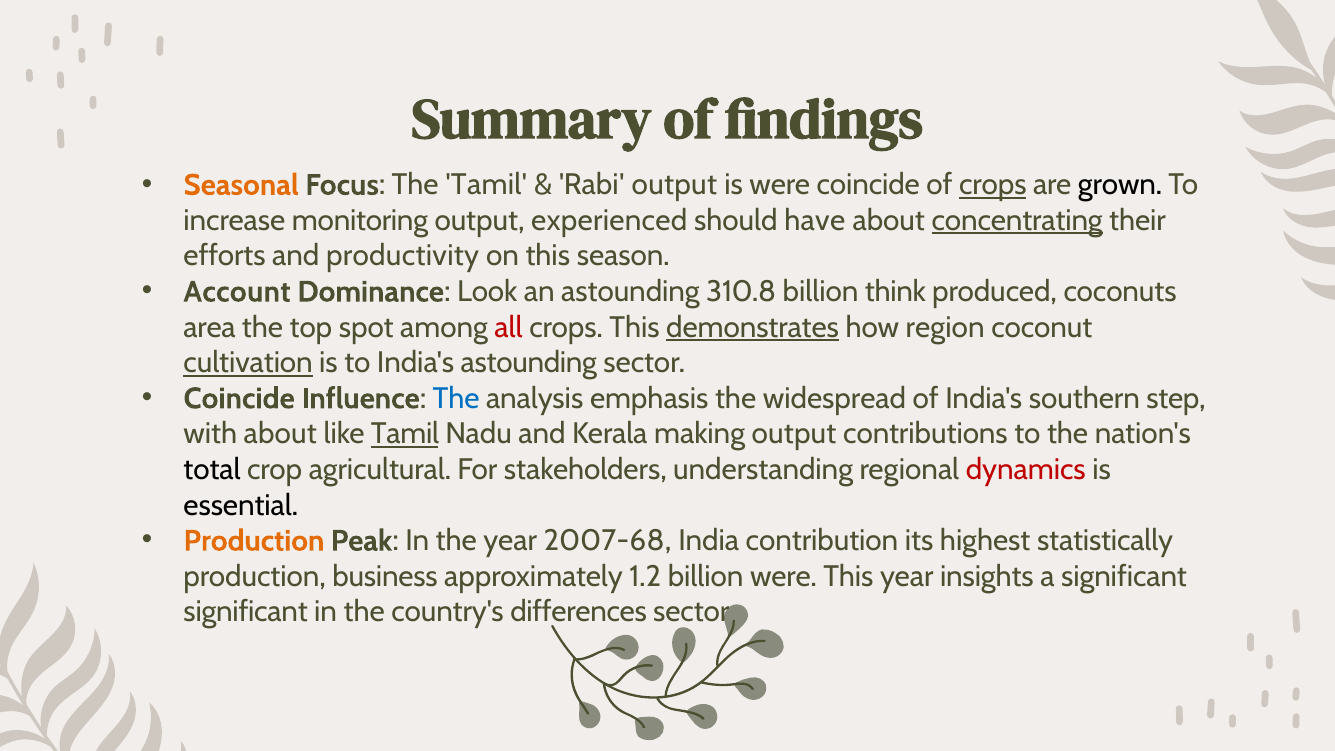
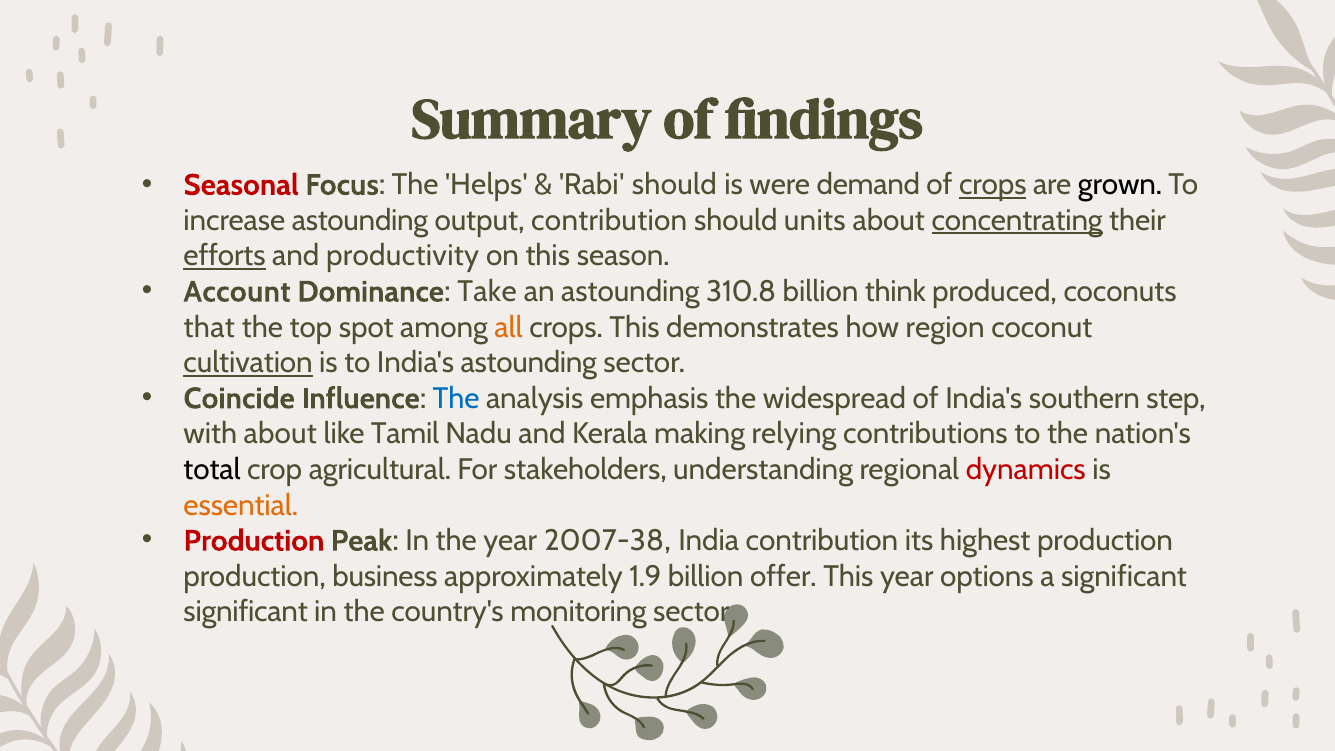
Seasonal colour: orange -> red
The Tamil: Tamil -> Helps
Rabi output: output -> should
were coincide: coincide -> demand
increase monitoring: monitoring -> astounding
output experienced: experienced -> contribution
have: have -> units
efforts underline: none -> present
Look: Look -> Take
area: area -> that
all colour: red -> orange
demonstrates underline: present -> none
Tamil at (405, 434) underline: present -> none
making output: output -> relying
essential colour: black -> orange
Production at (254, 541) colour: orange -> red
2007-68: 2007-68 -> 2007-38
highest statistically: statistically -> production
1.2: 1.2 -> 1.9
billion were: were -> offer
insights: insights -> options
differences: differences -> monitoring
